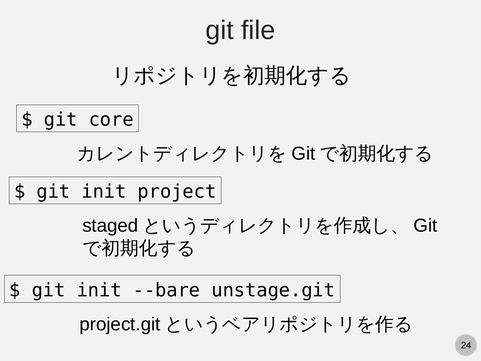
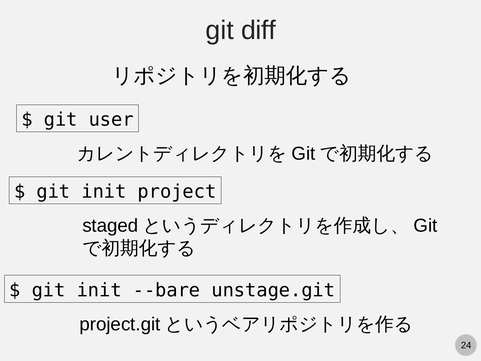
file: file -> diff
core: core -> user
